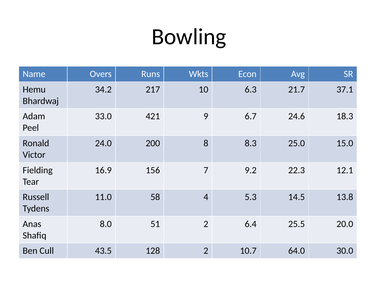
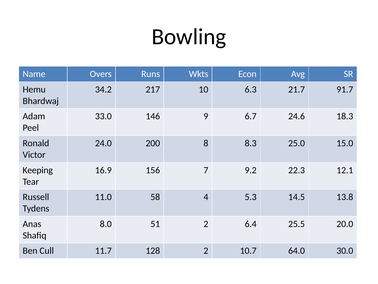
37.1: 37.1 -> 91.7
421: 421 -> 146
Fielding: Fielding -> Keeping
43.5: 43.5 -> 11.7
